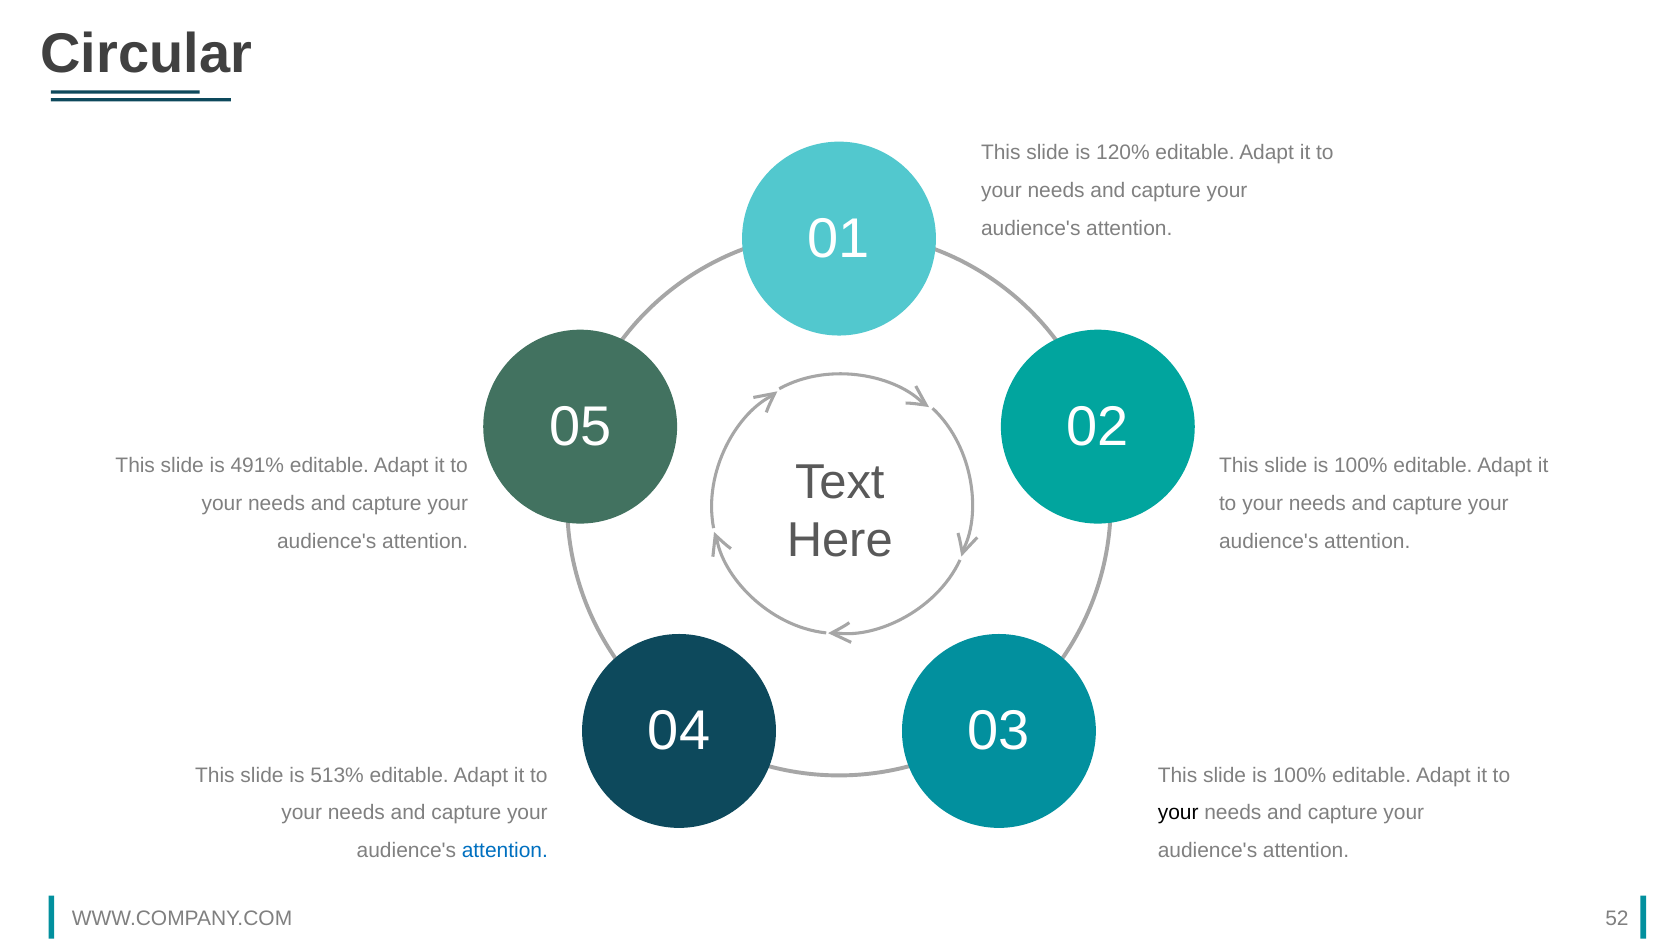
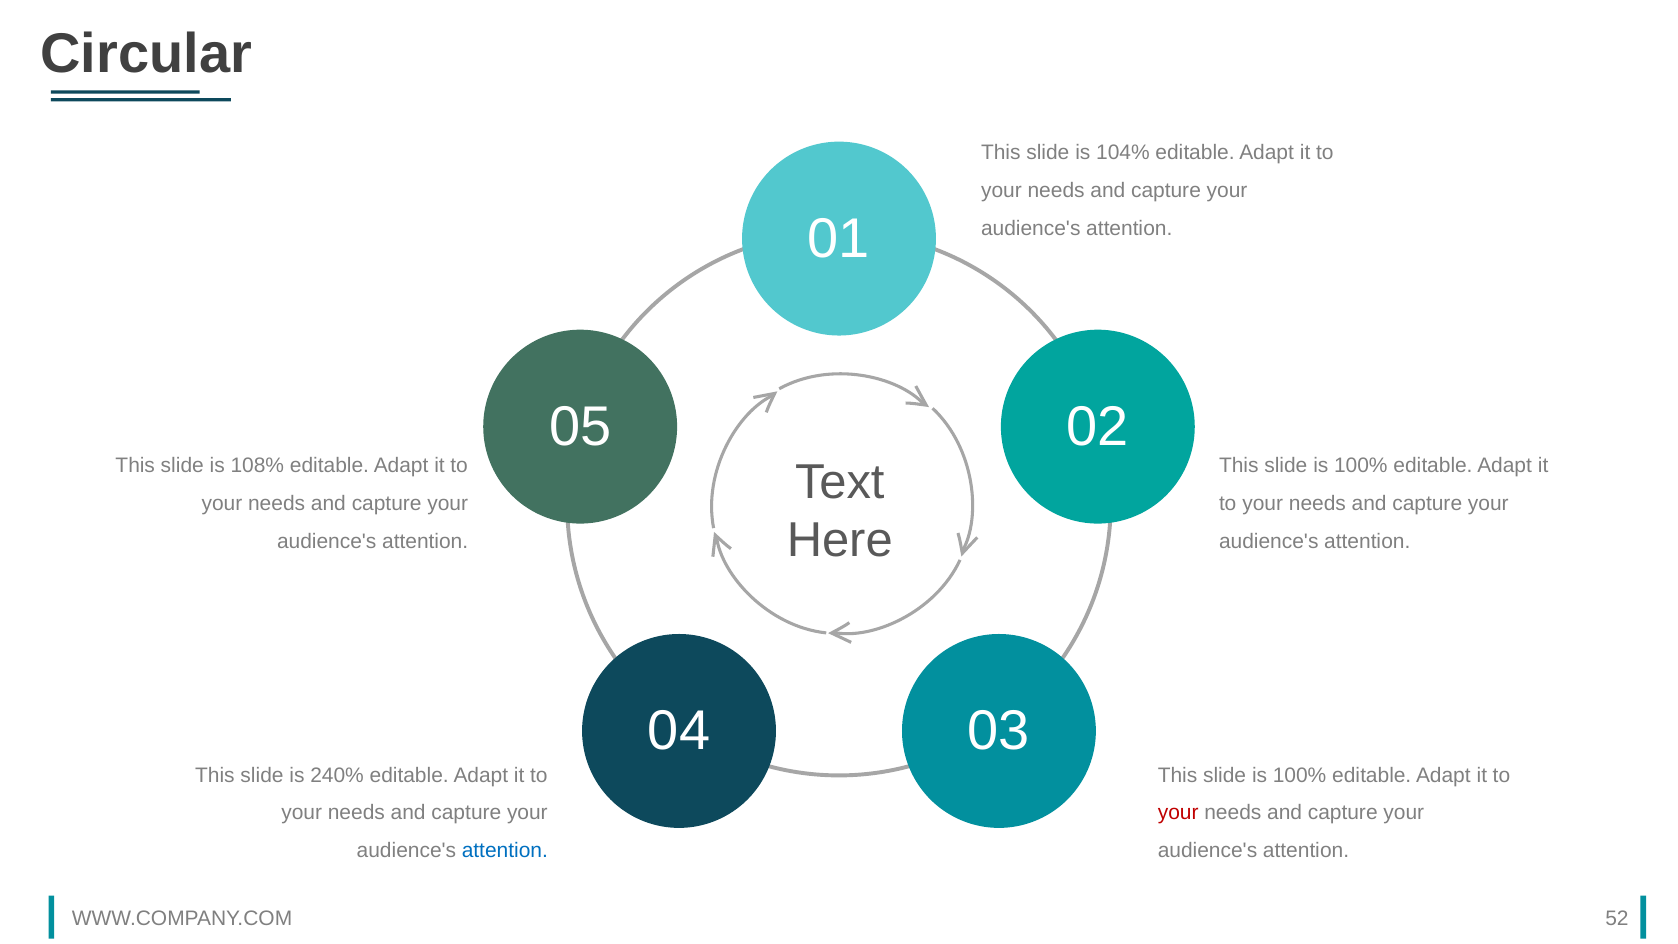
120%: 120% -> 104%
491%: 491% -> 108%
513%: 513% -> 240%
your at (1178, 813) colour: black -> red
